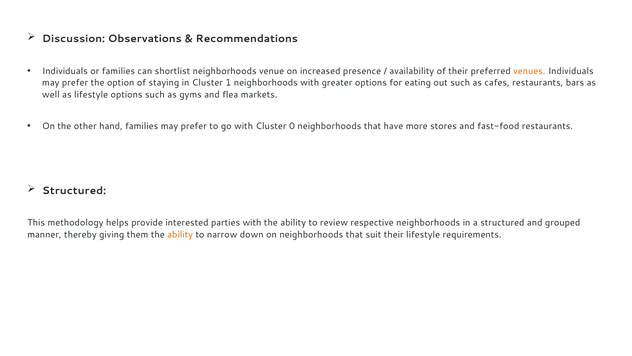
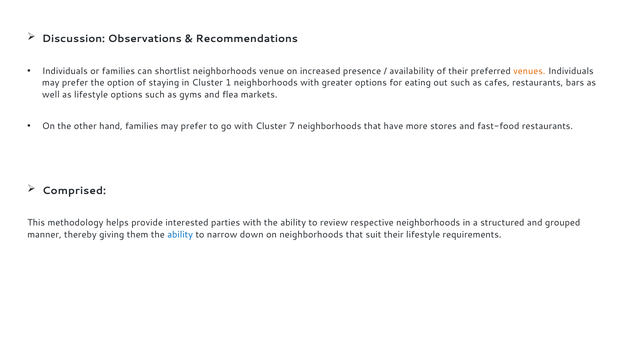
0: 0 -> 7
Structured at (74, 190): Structured -> Comprised
ability at (180, 234) colour: orange -> blue
